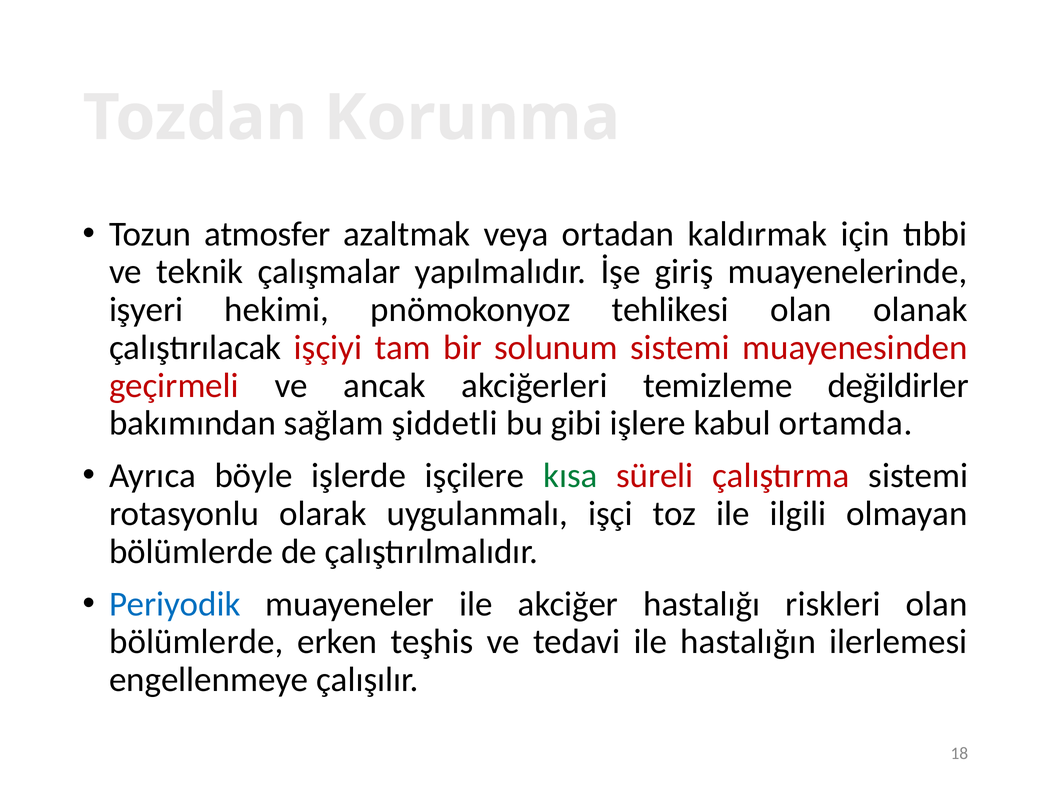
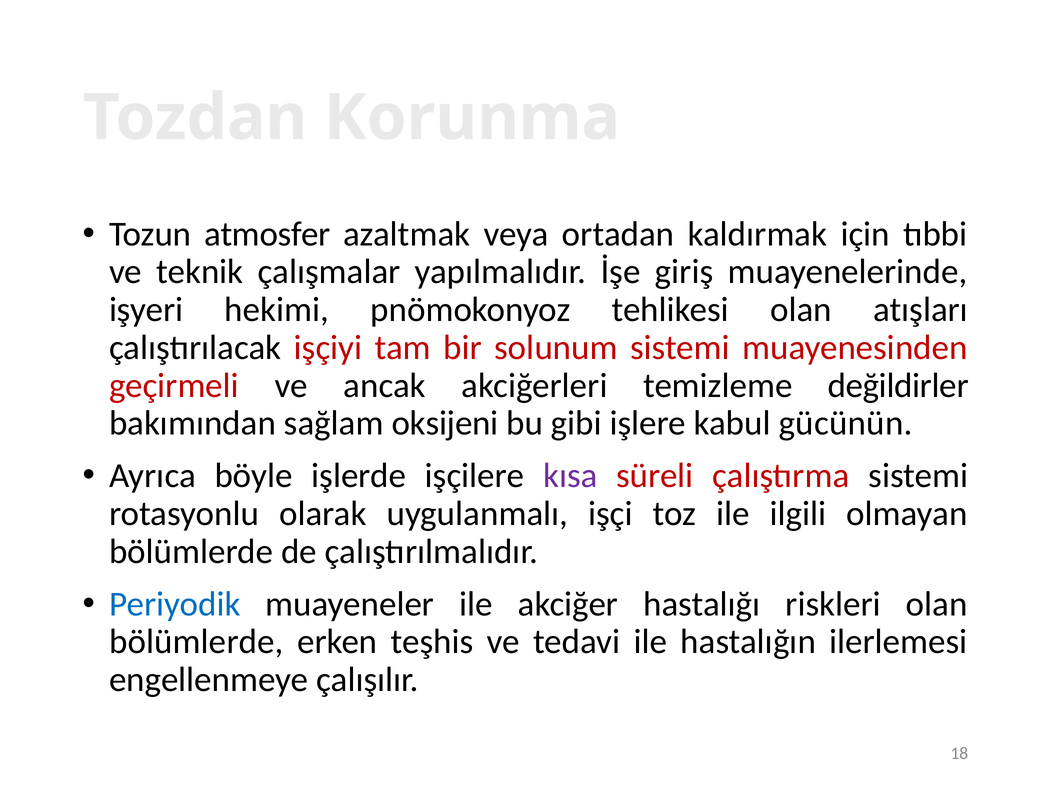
olanak: olanak -> atışları
şiddetli: şiddetli -> oksijeni
ortamda: ortamda -> gücünün
kısa colour: green -> purple
